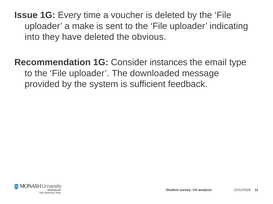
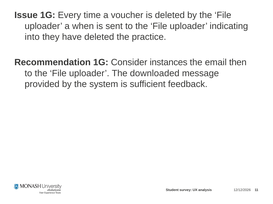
make: make -> when
obvious: obvious -> practice
type: type -> then
